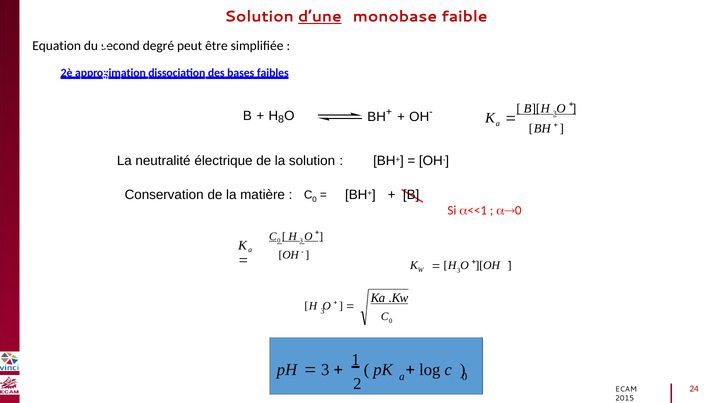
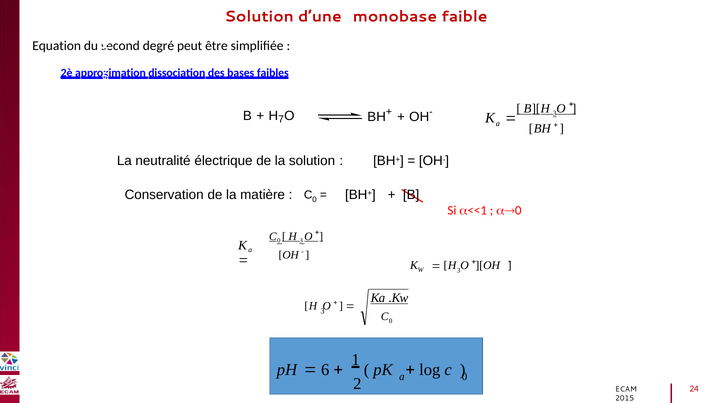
d’une underline: present -> none
8: 8 -> 7
3 at (325, 370): 3 -> 6
